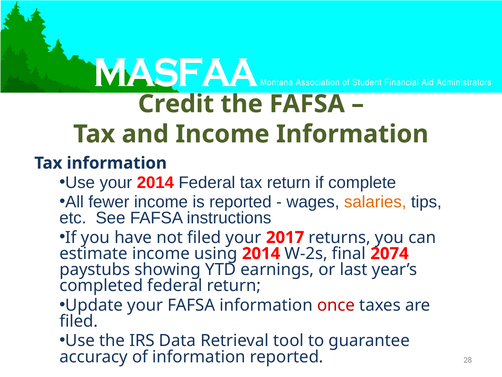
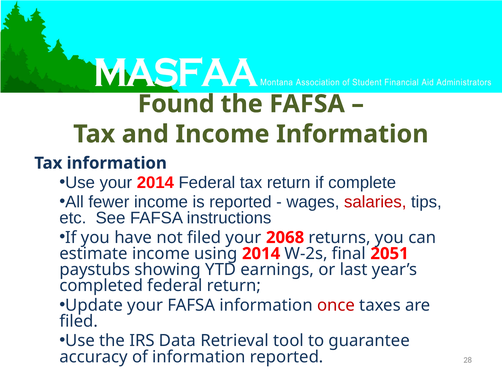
Credit: Credit -> Found
salaries colour: orange -> red
2017: 2017 -> 2068
2074: 2074 -> 2051
